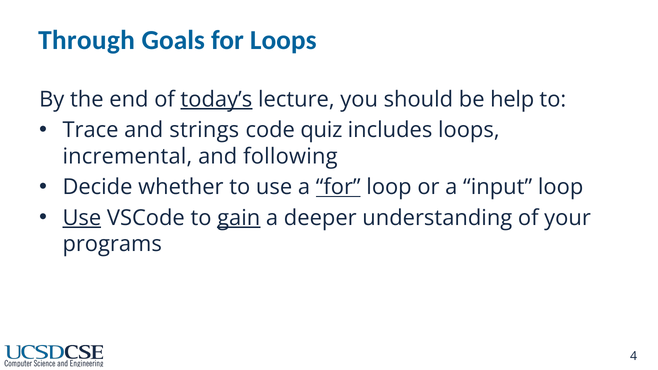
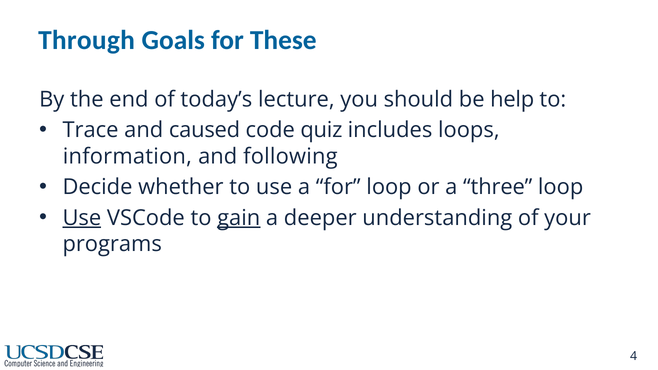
for Loops: Loops -> These
today’s underline: present -> none
strings: strings -> caused
incremental: incremental -> information
for at (338, 187) underline: present -> none
input: input -> three
